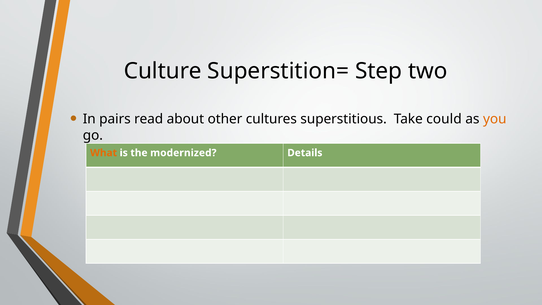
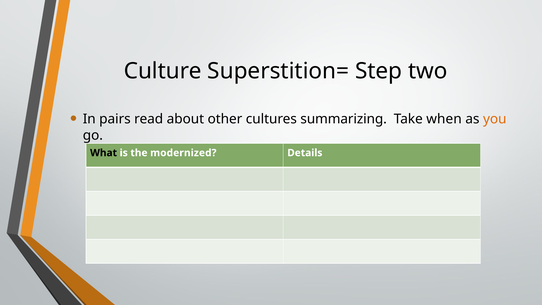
superstitious: superstitious -> summarizing
could: could -> when
What colour: orange -> black
